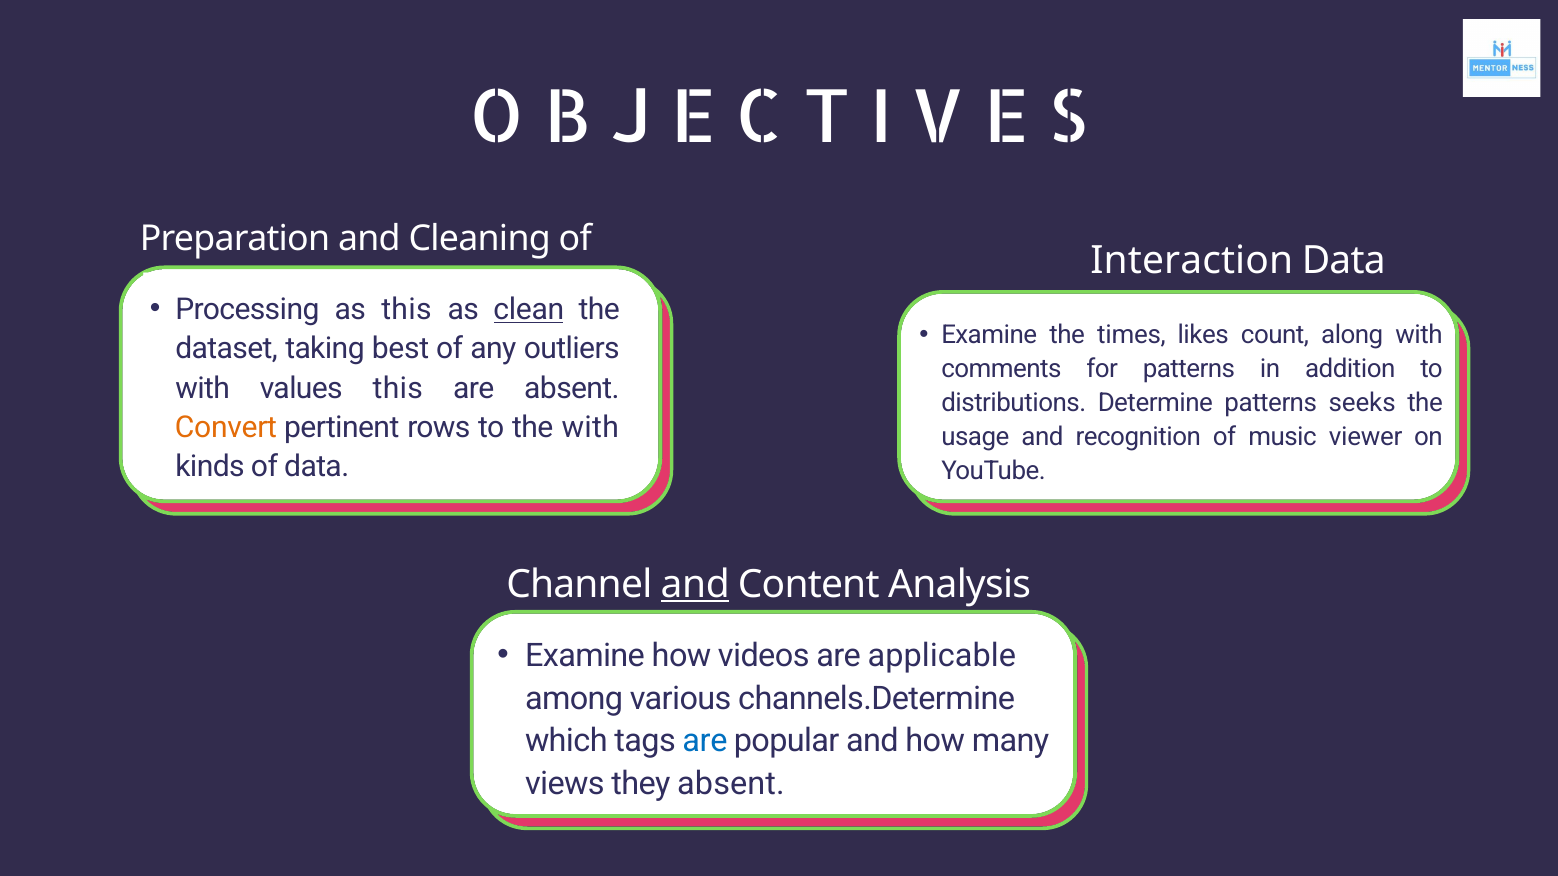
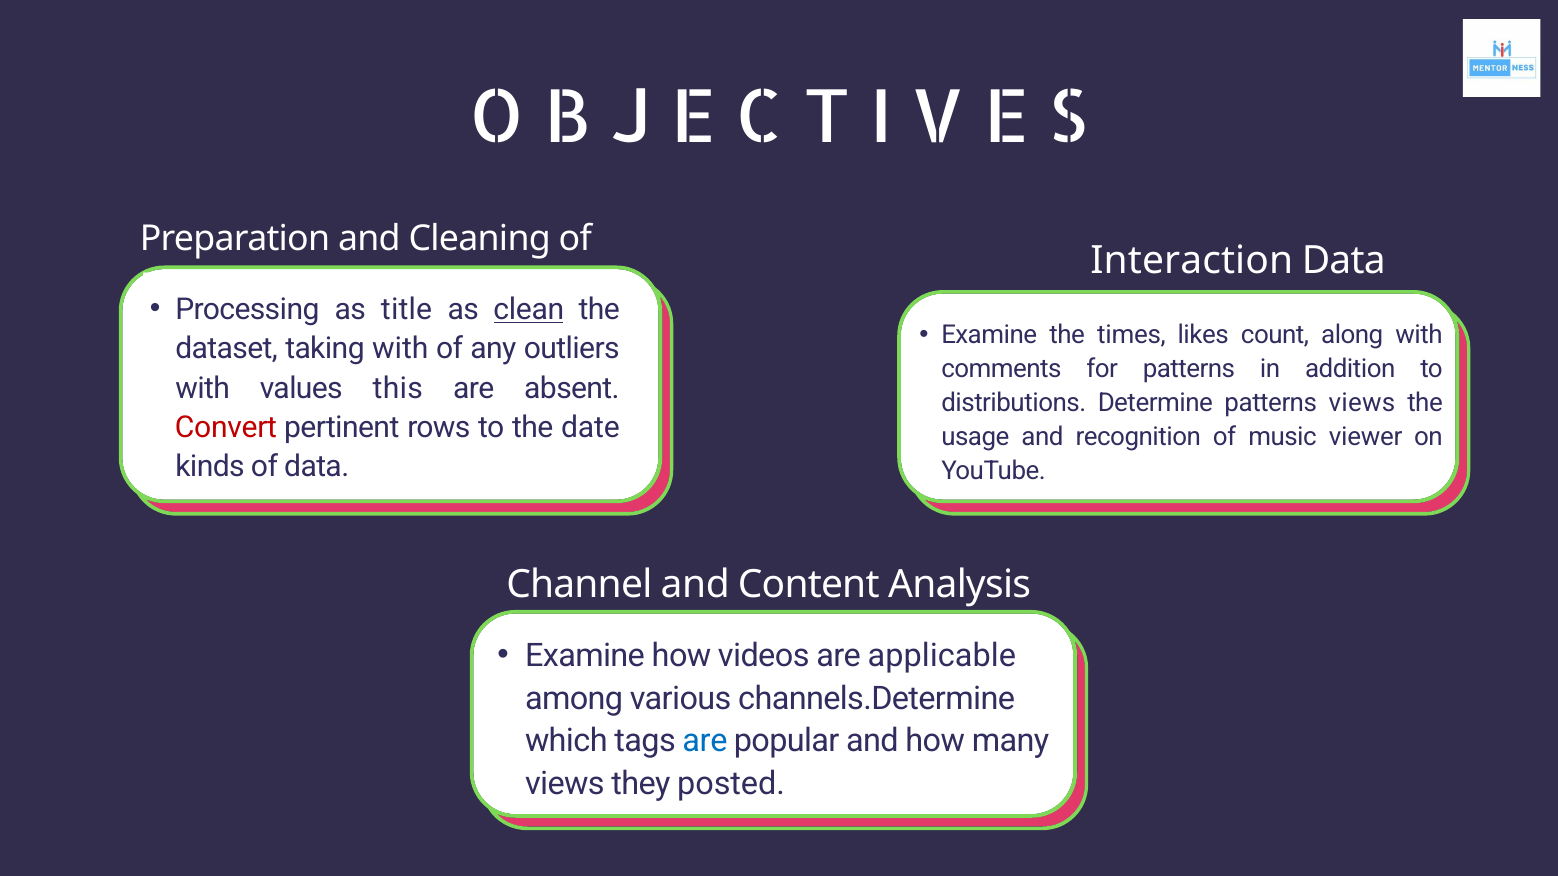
as this: this -> title
taking best: best -> with
patterns seeks: seeks -> views
Convert colour: orange -> red
the with: with -> date
and at (695, 585) underline: present -> none
they absent: absent -> posted
